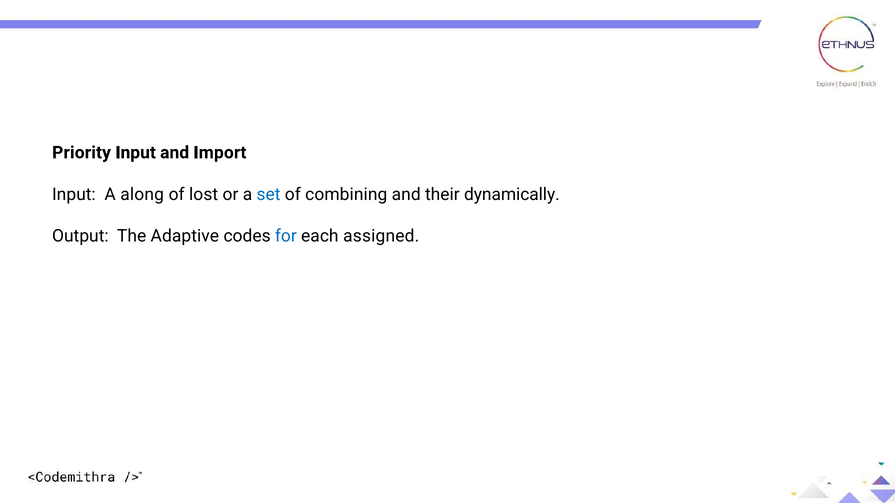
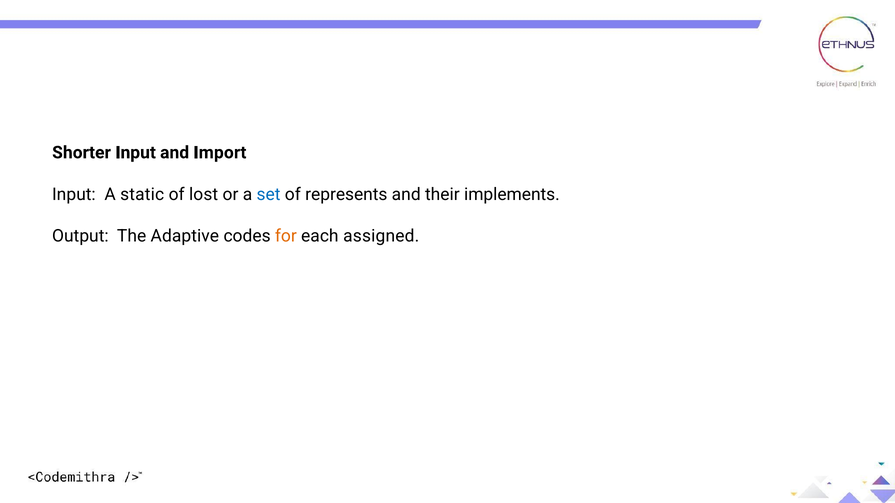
Priority: Priority -> Shorter
along: along -> static
combining: combining -> represents
dynamically: dynamically -> implements
for colour: blue -> orange
